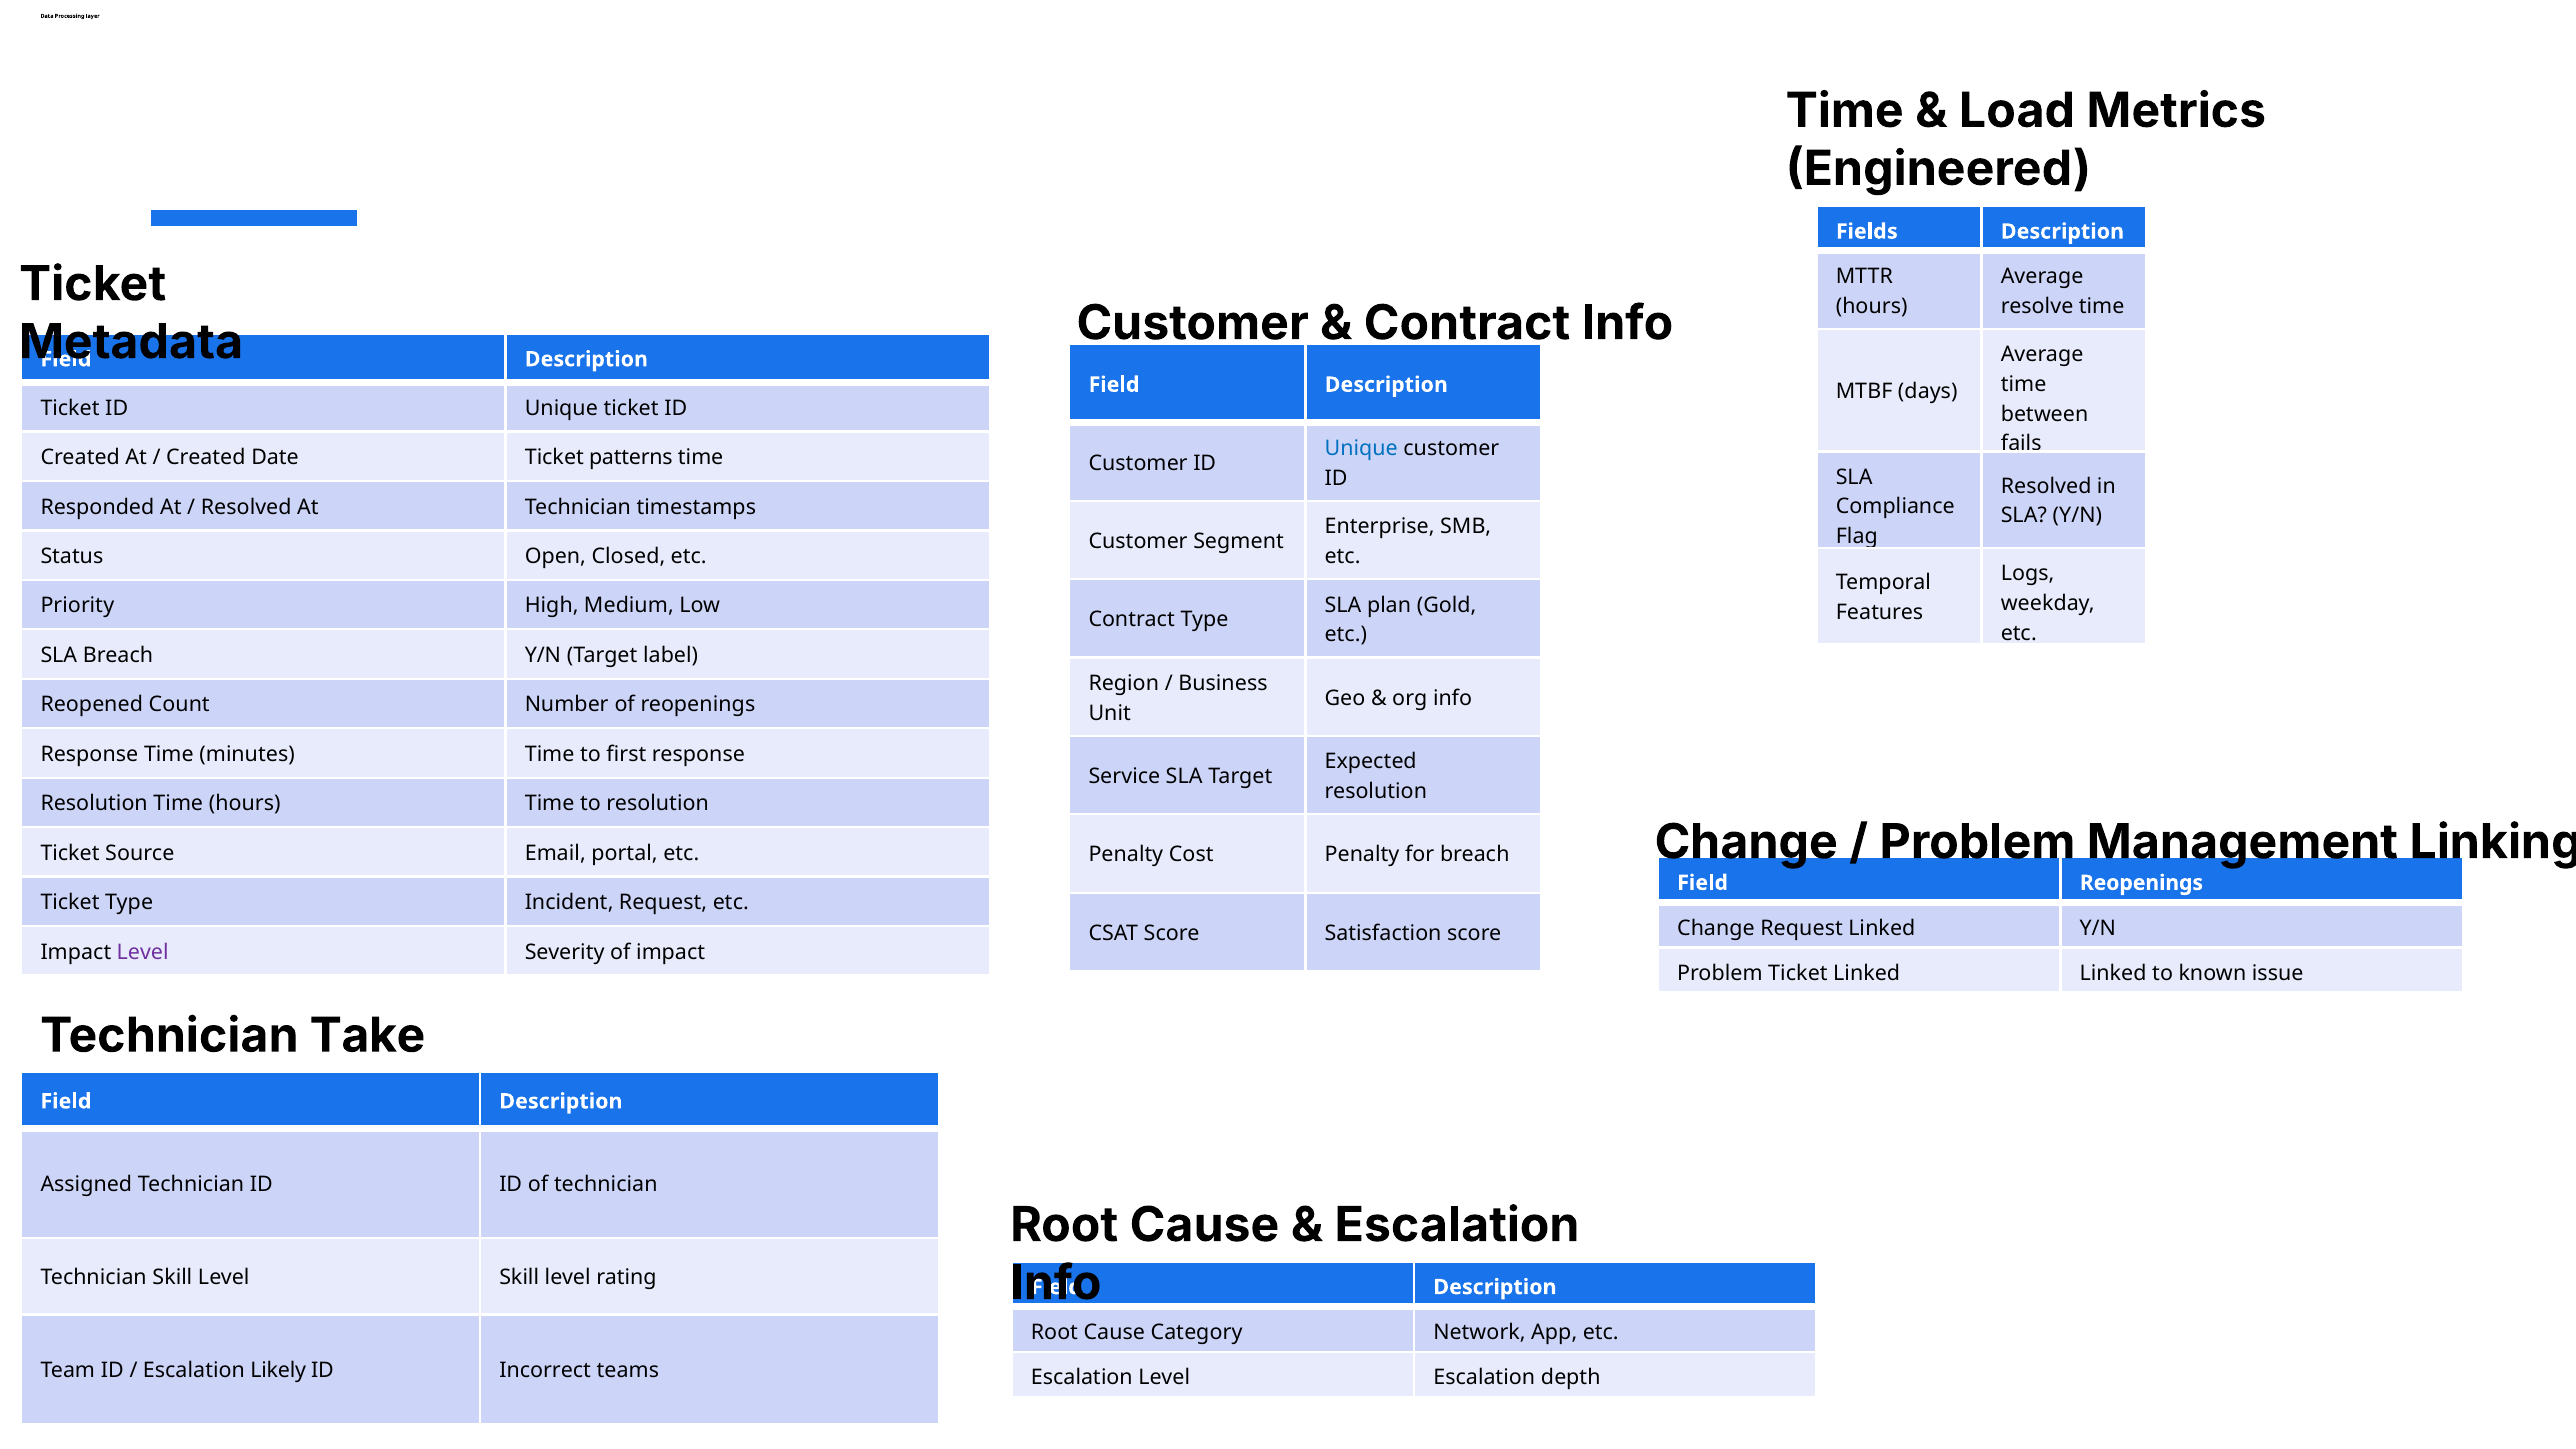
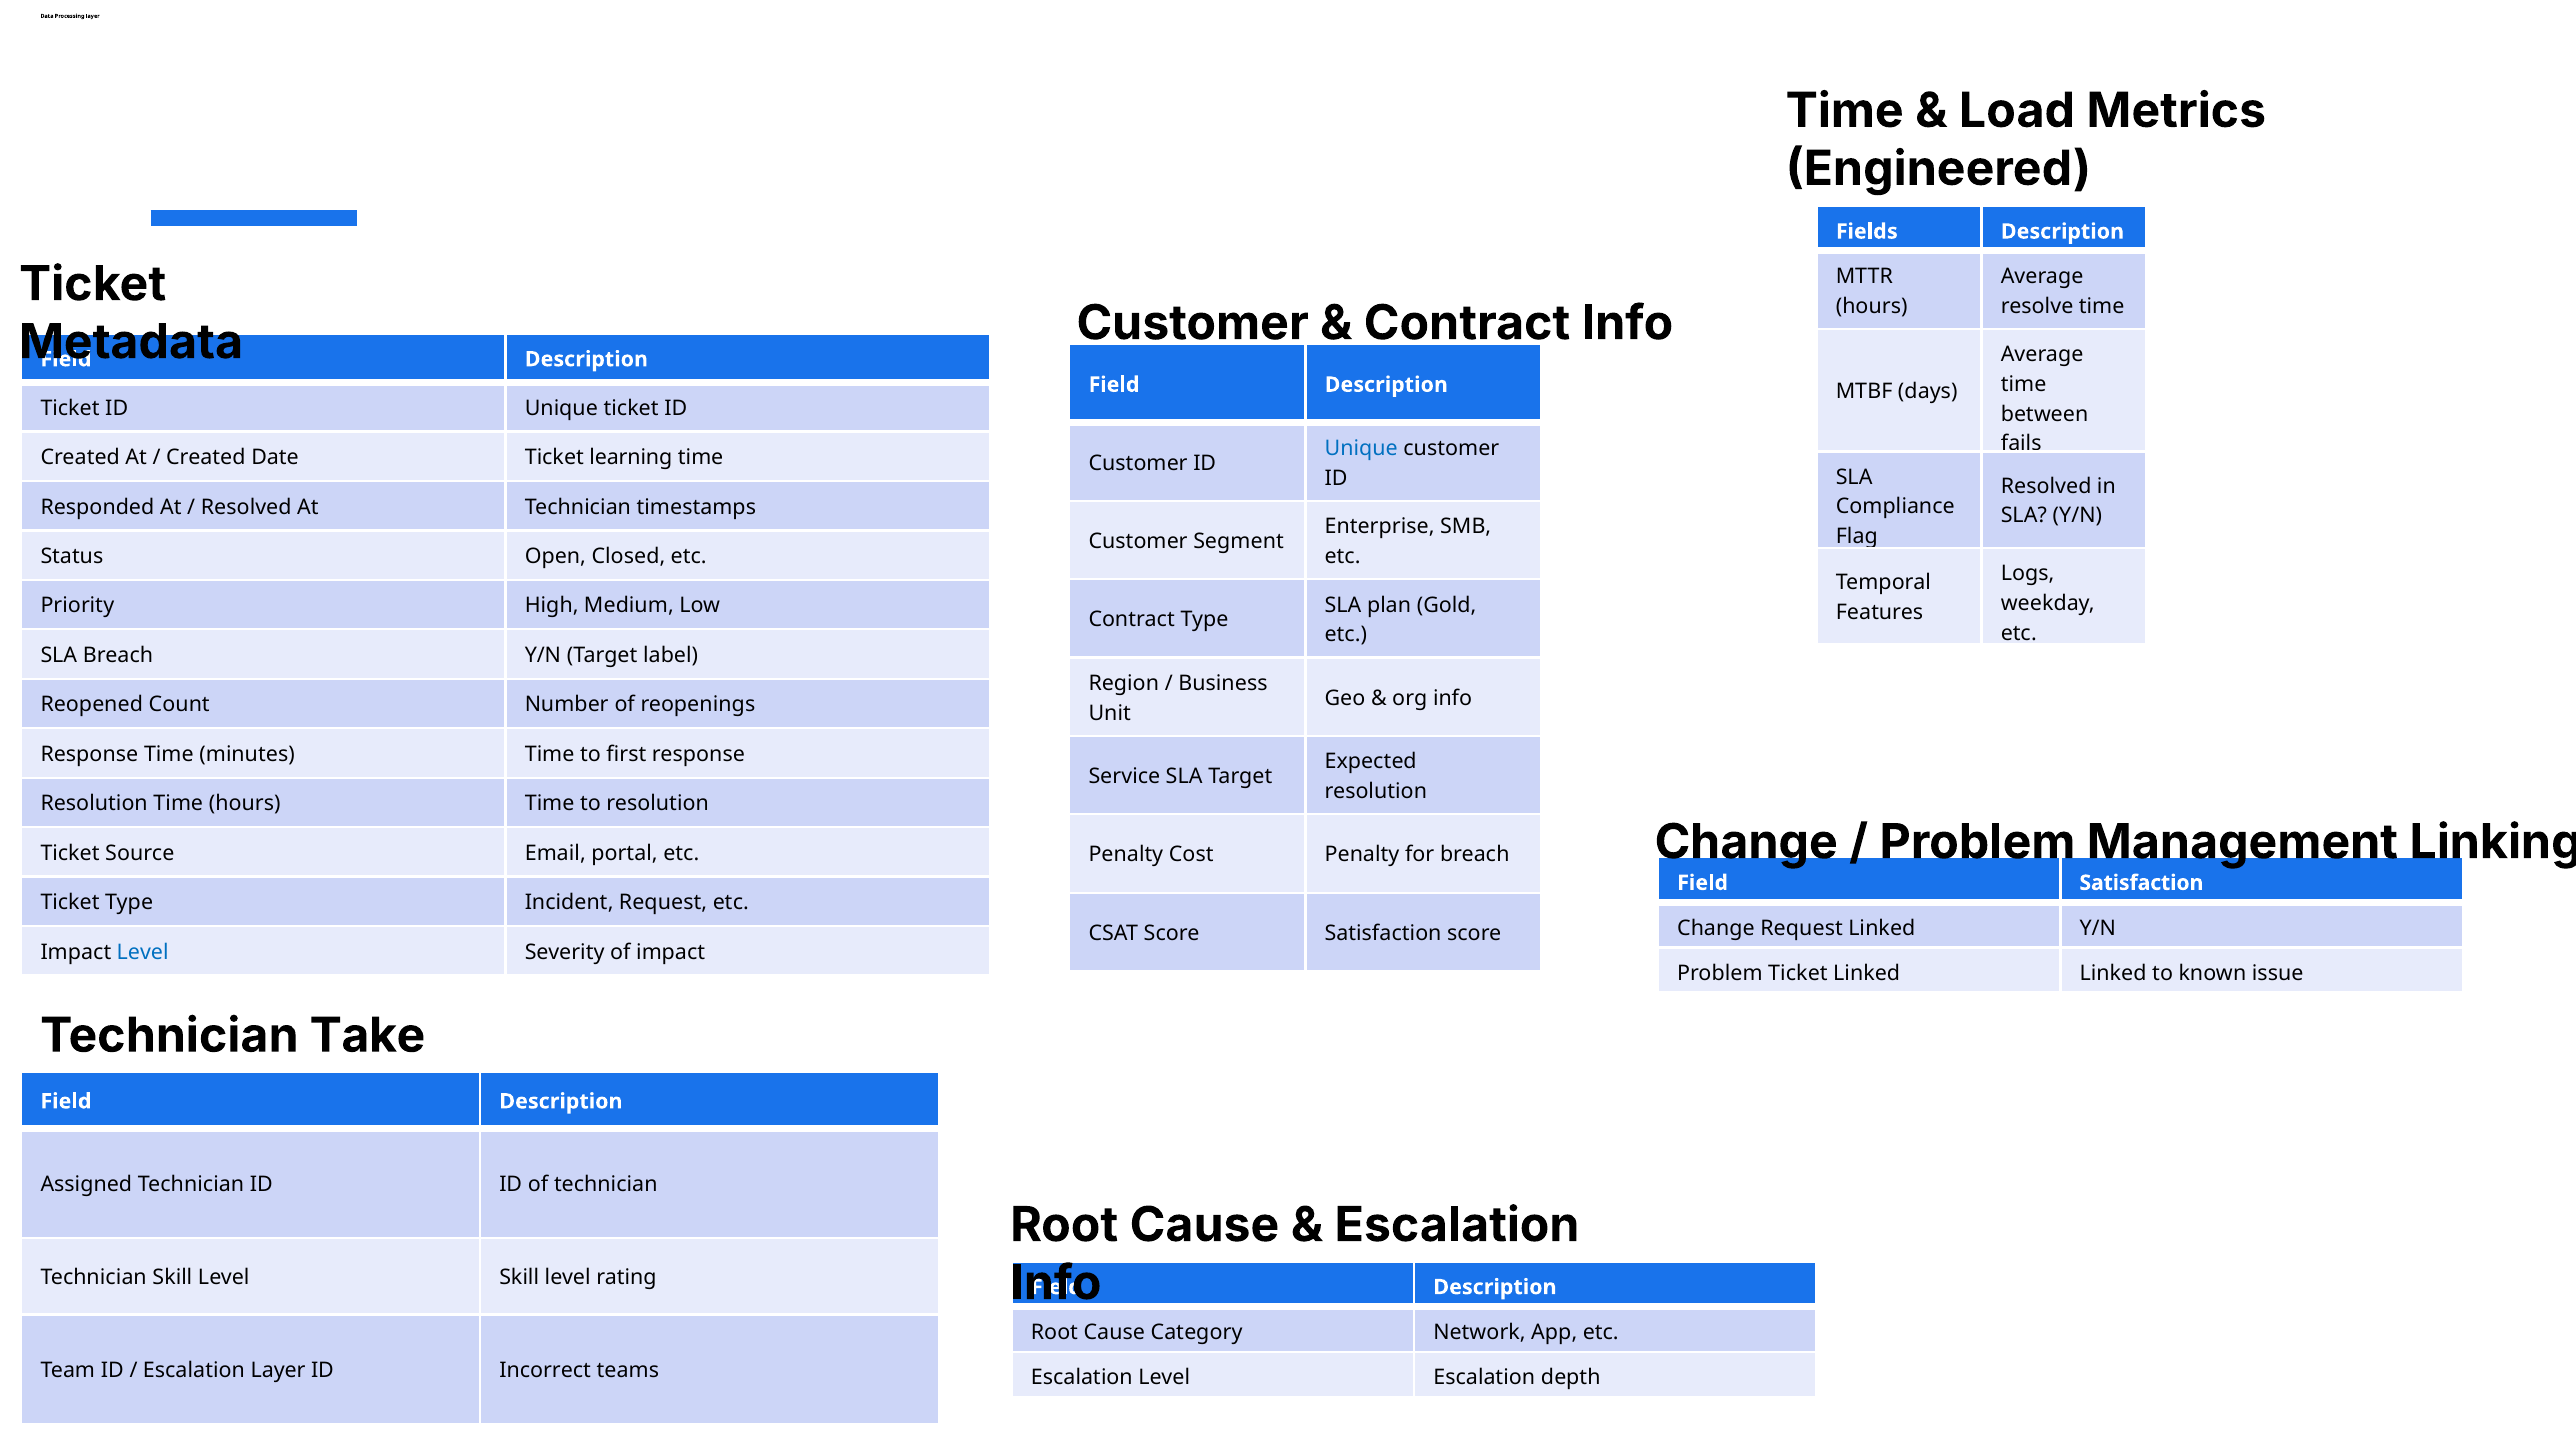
patterns: patterns -> learning
Field Reopenings: Reopenings -> Satisfaction
Level at (143, 952) colour: purple -> blue
Escalation Likely: Likely -> Layer
